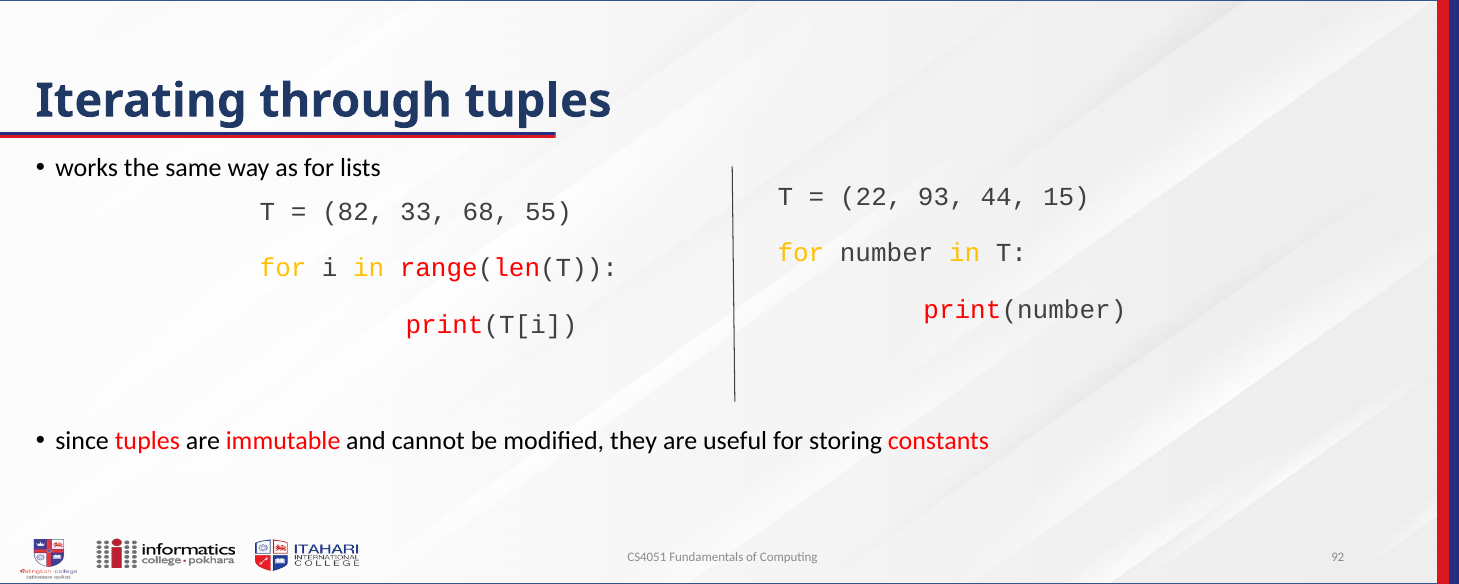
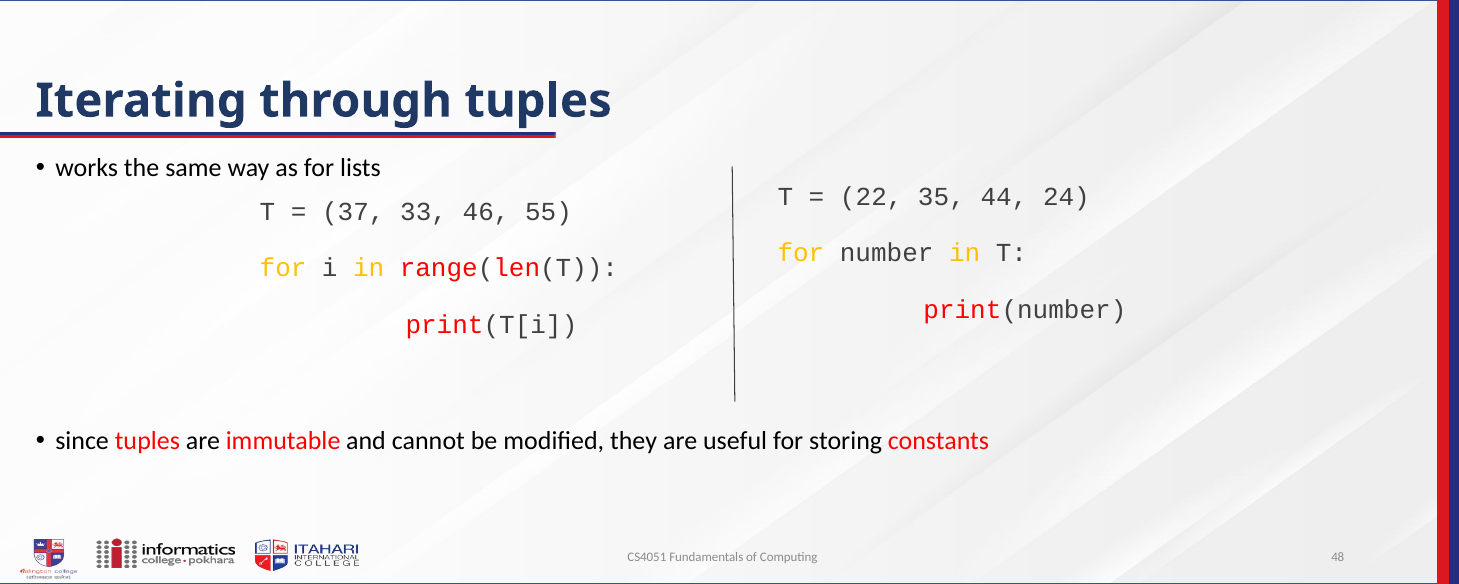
93: 93 -> 35
15: 15 -> 24
82: 82 -> 37
68: 68 -> 46
92: 92 -> 48
